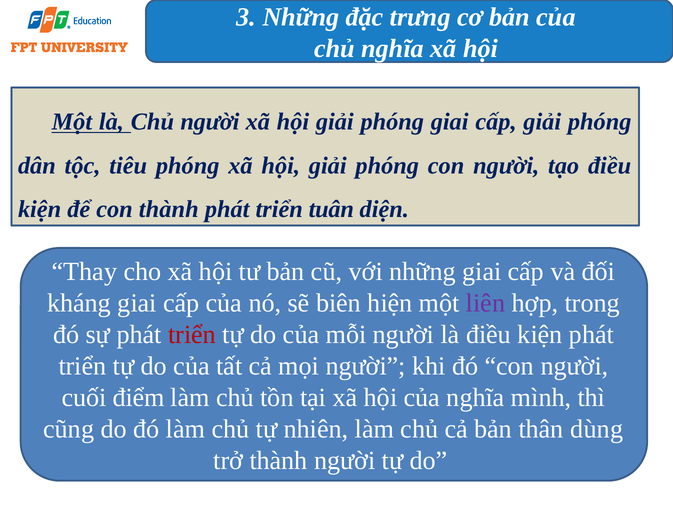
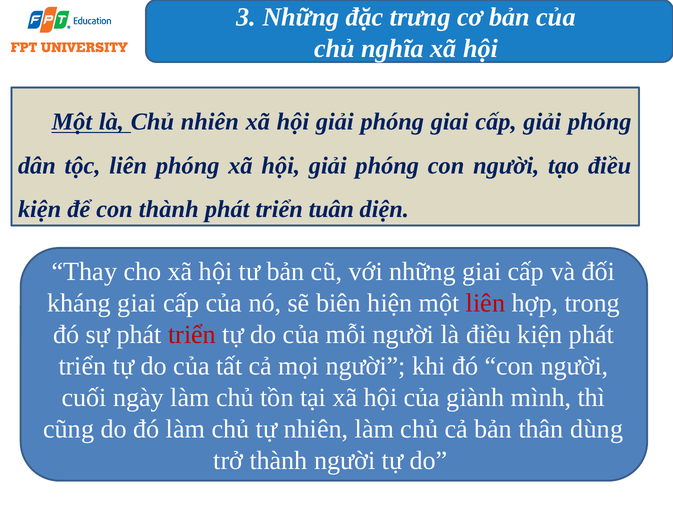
Chủ người: người -> nhiên
tộc tiêu: tiêu -> liên
liên at (486, 303) colour: purple -> red
điểm: điểm -> ngày
của nghĩa: nghĩa -> giành
